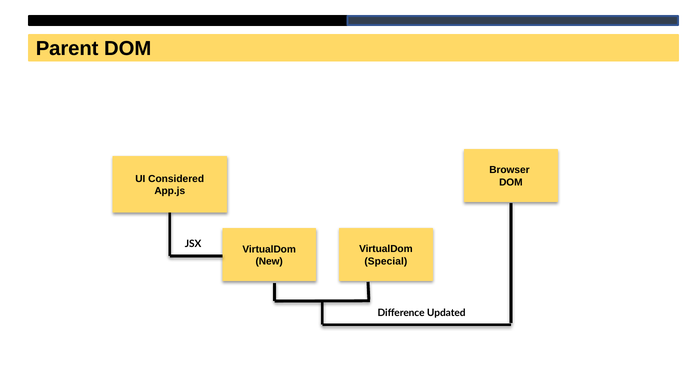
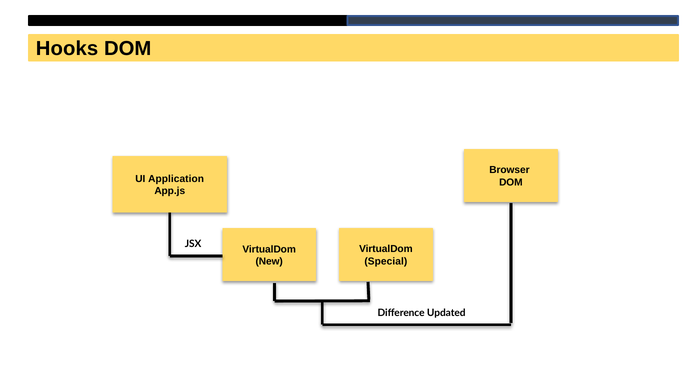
Parent: Parent -> Hooks
Considered: Considered -> Application
